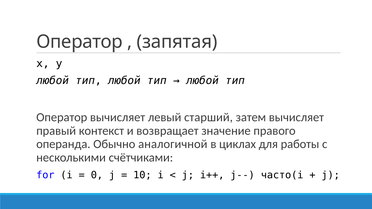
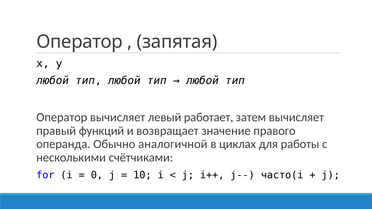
старший: старший -> работает
контекст: контекст -> функций
